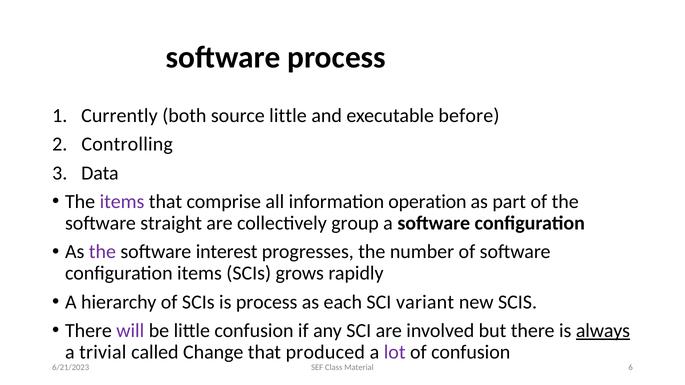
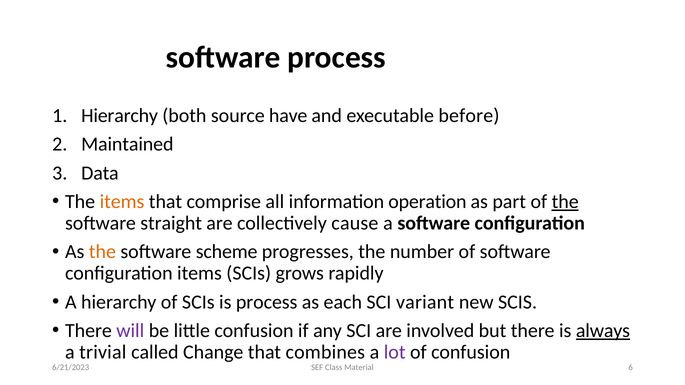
Currently at (119, 116): Currently -> Hierarchy
source little: little -> have
Controlling: Controlling -> Maintained
items at (122, 202) colour: purple -> orange
the at (565, 202) underline: none -> present
group: group -> cause
the at (102, 252) colour: purple -> orange
interest: interest -> scheme
produced: produced -> combines
